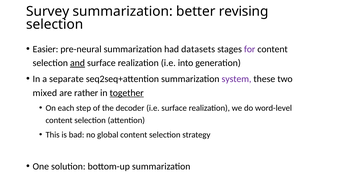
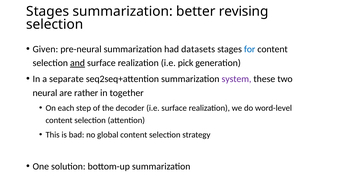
Survey at (48, 11): Survey -> Stages
Easier: Easier -> Given
for colour: purple -> blue
into: into -> pick
mixed: mixed -> neural
together underline: present -> none
